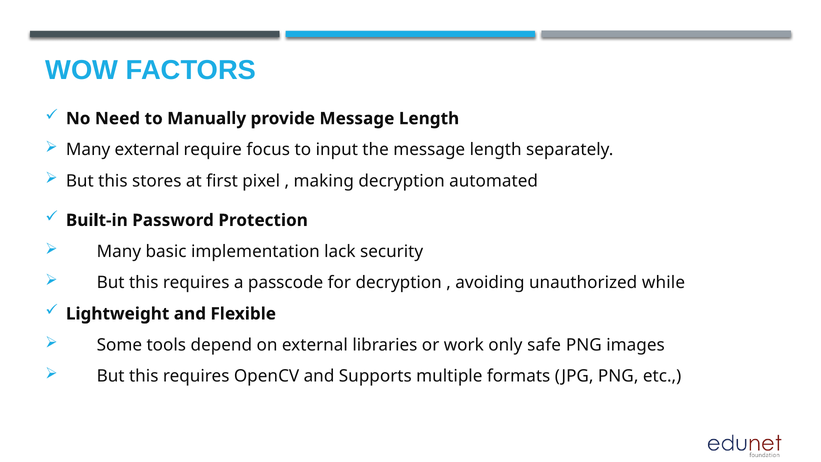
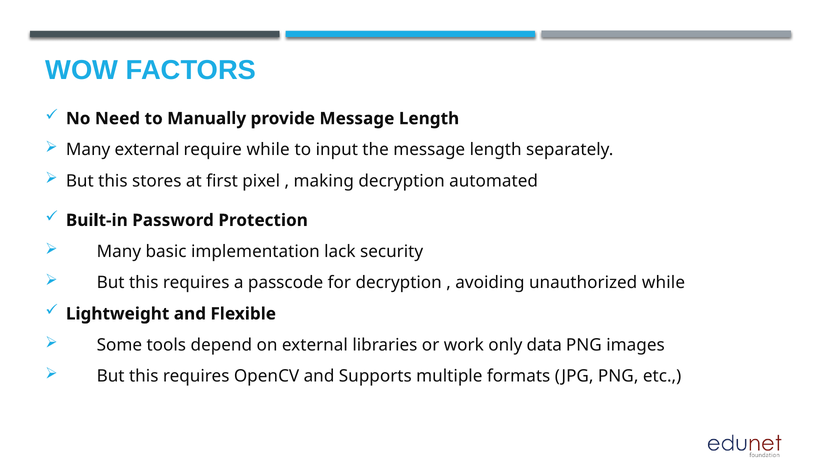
require focus: focus -> while
safe: safe -> data
